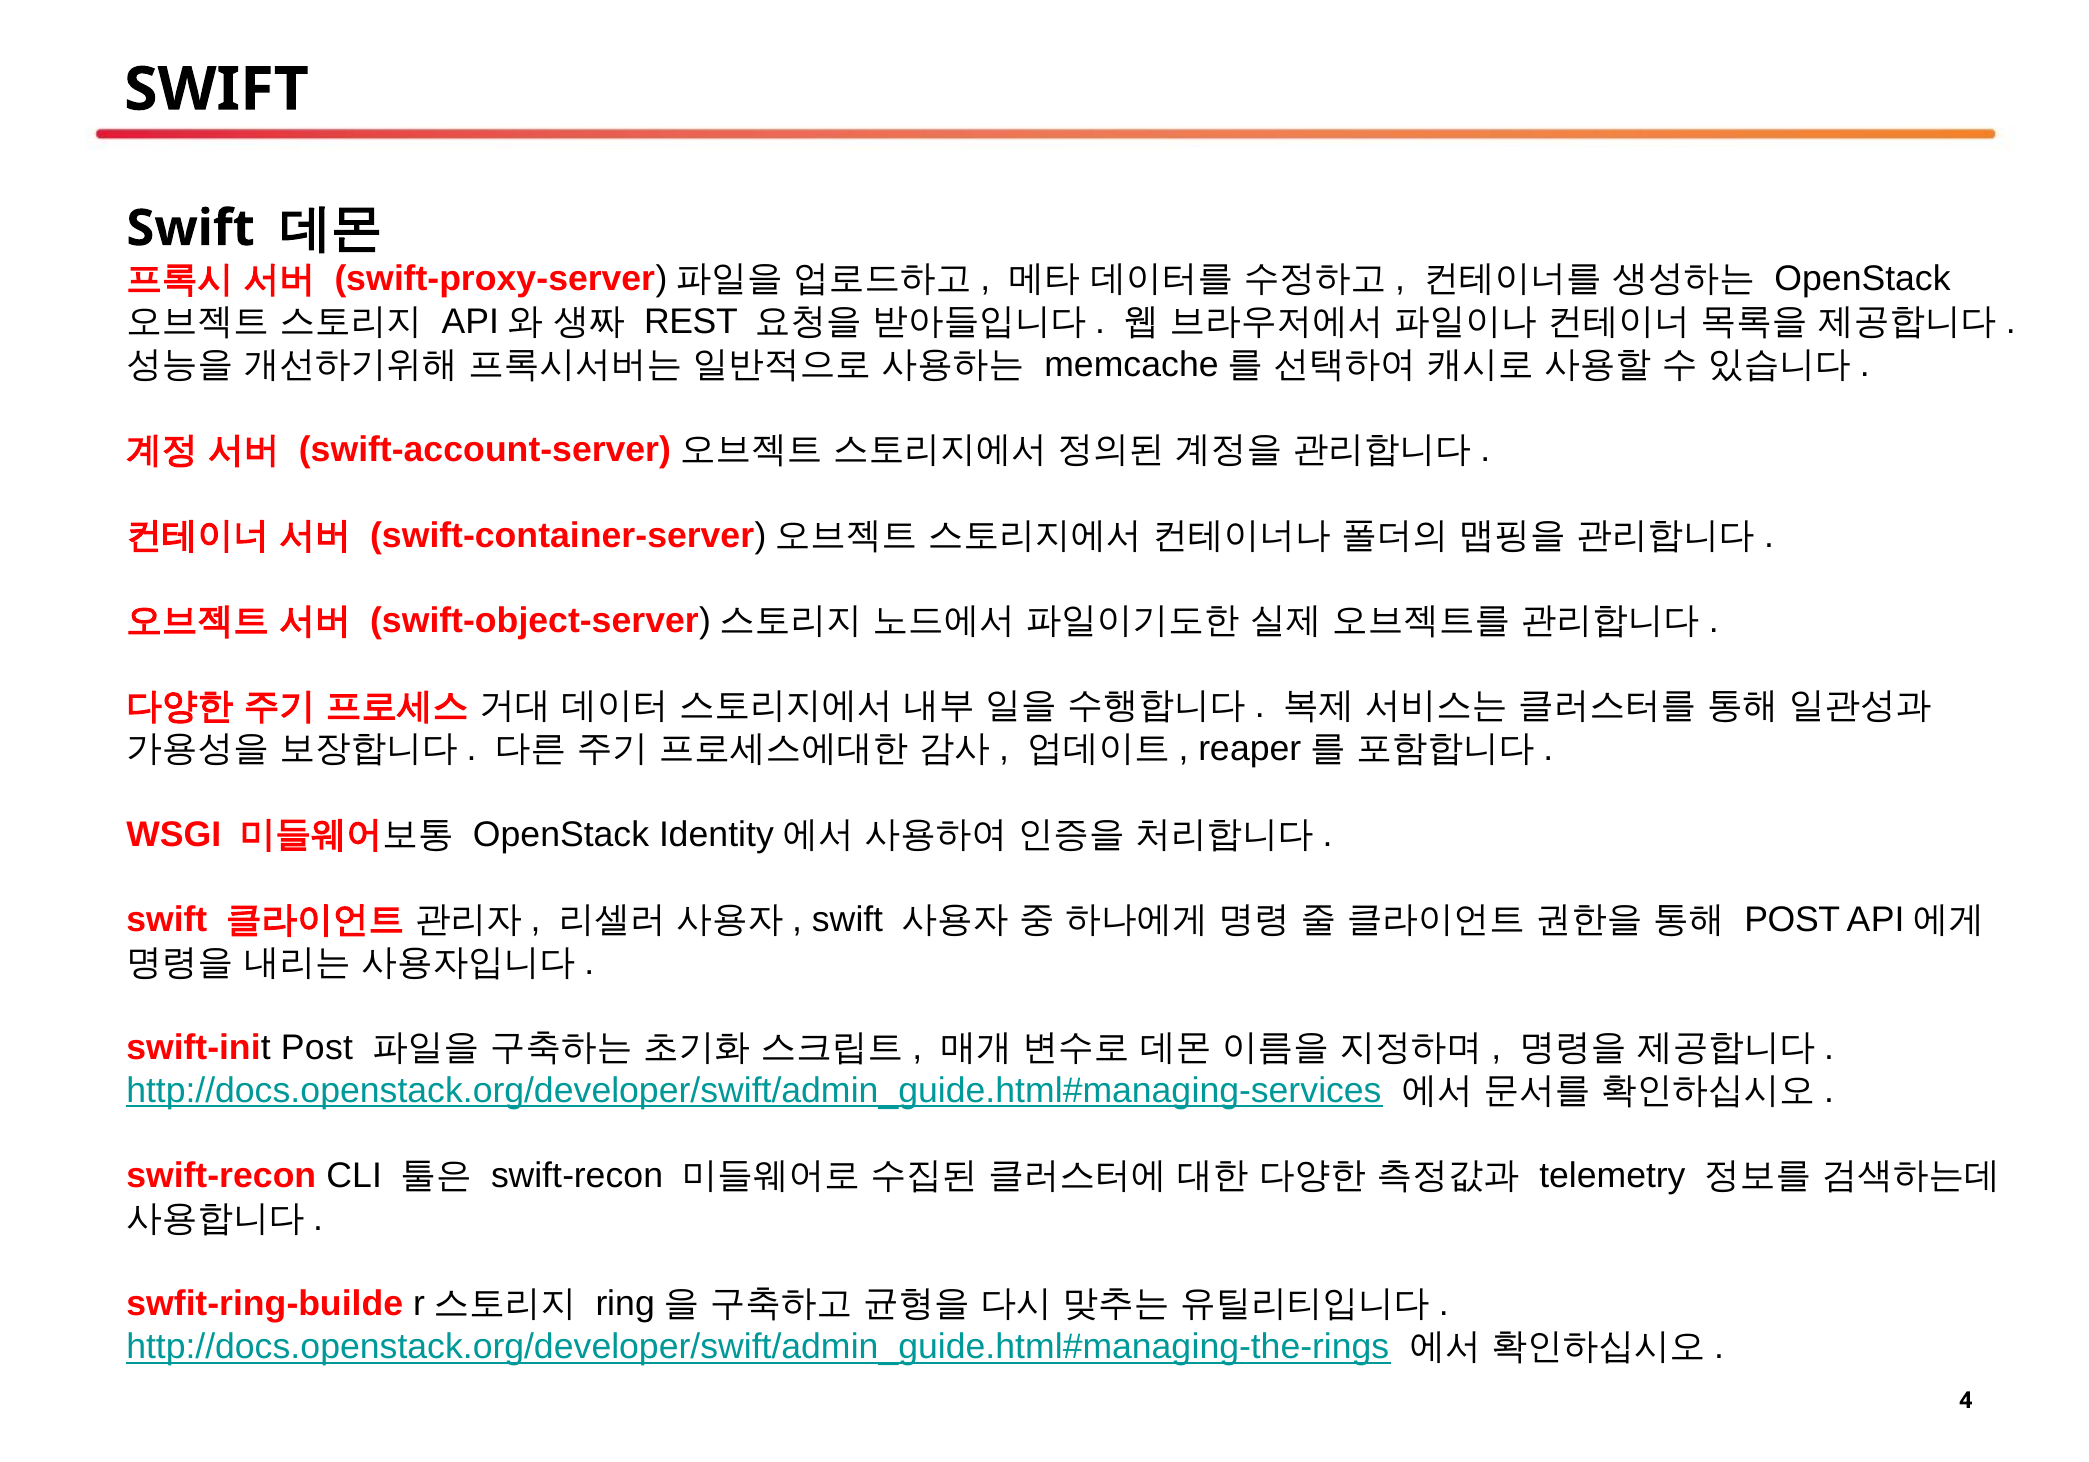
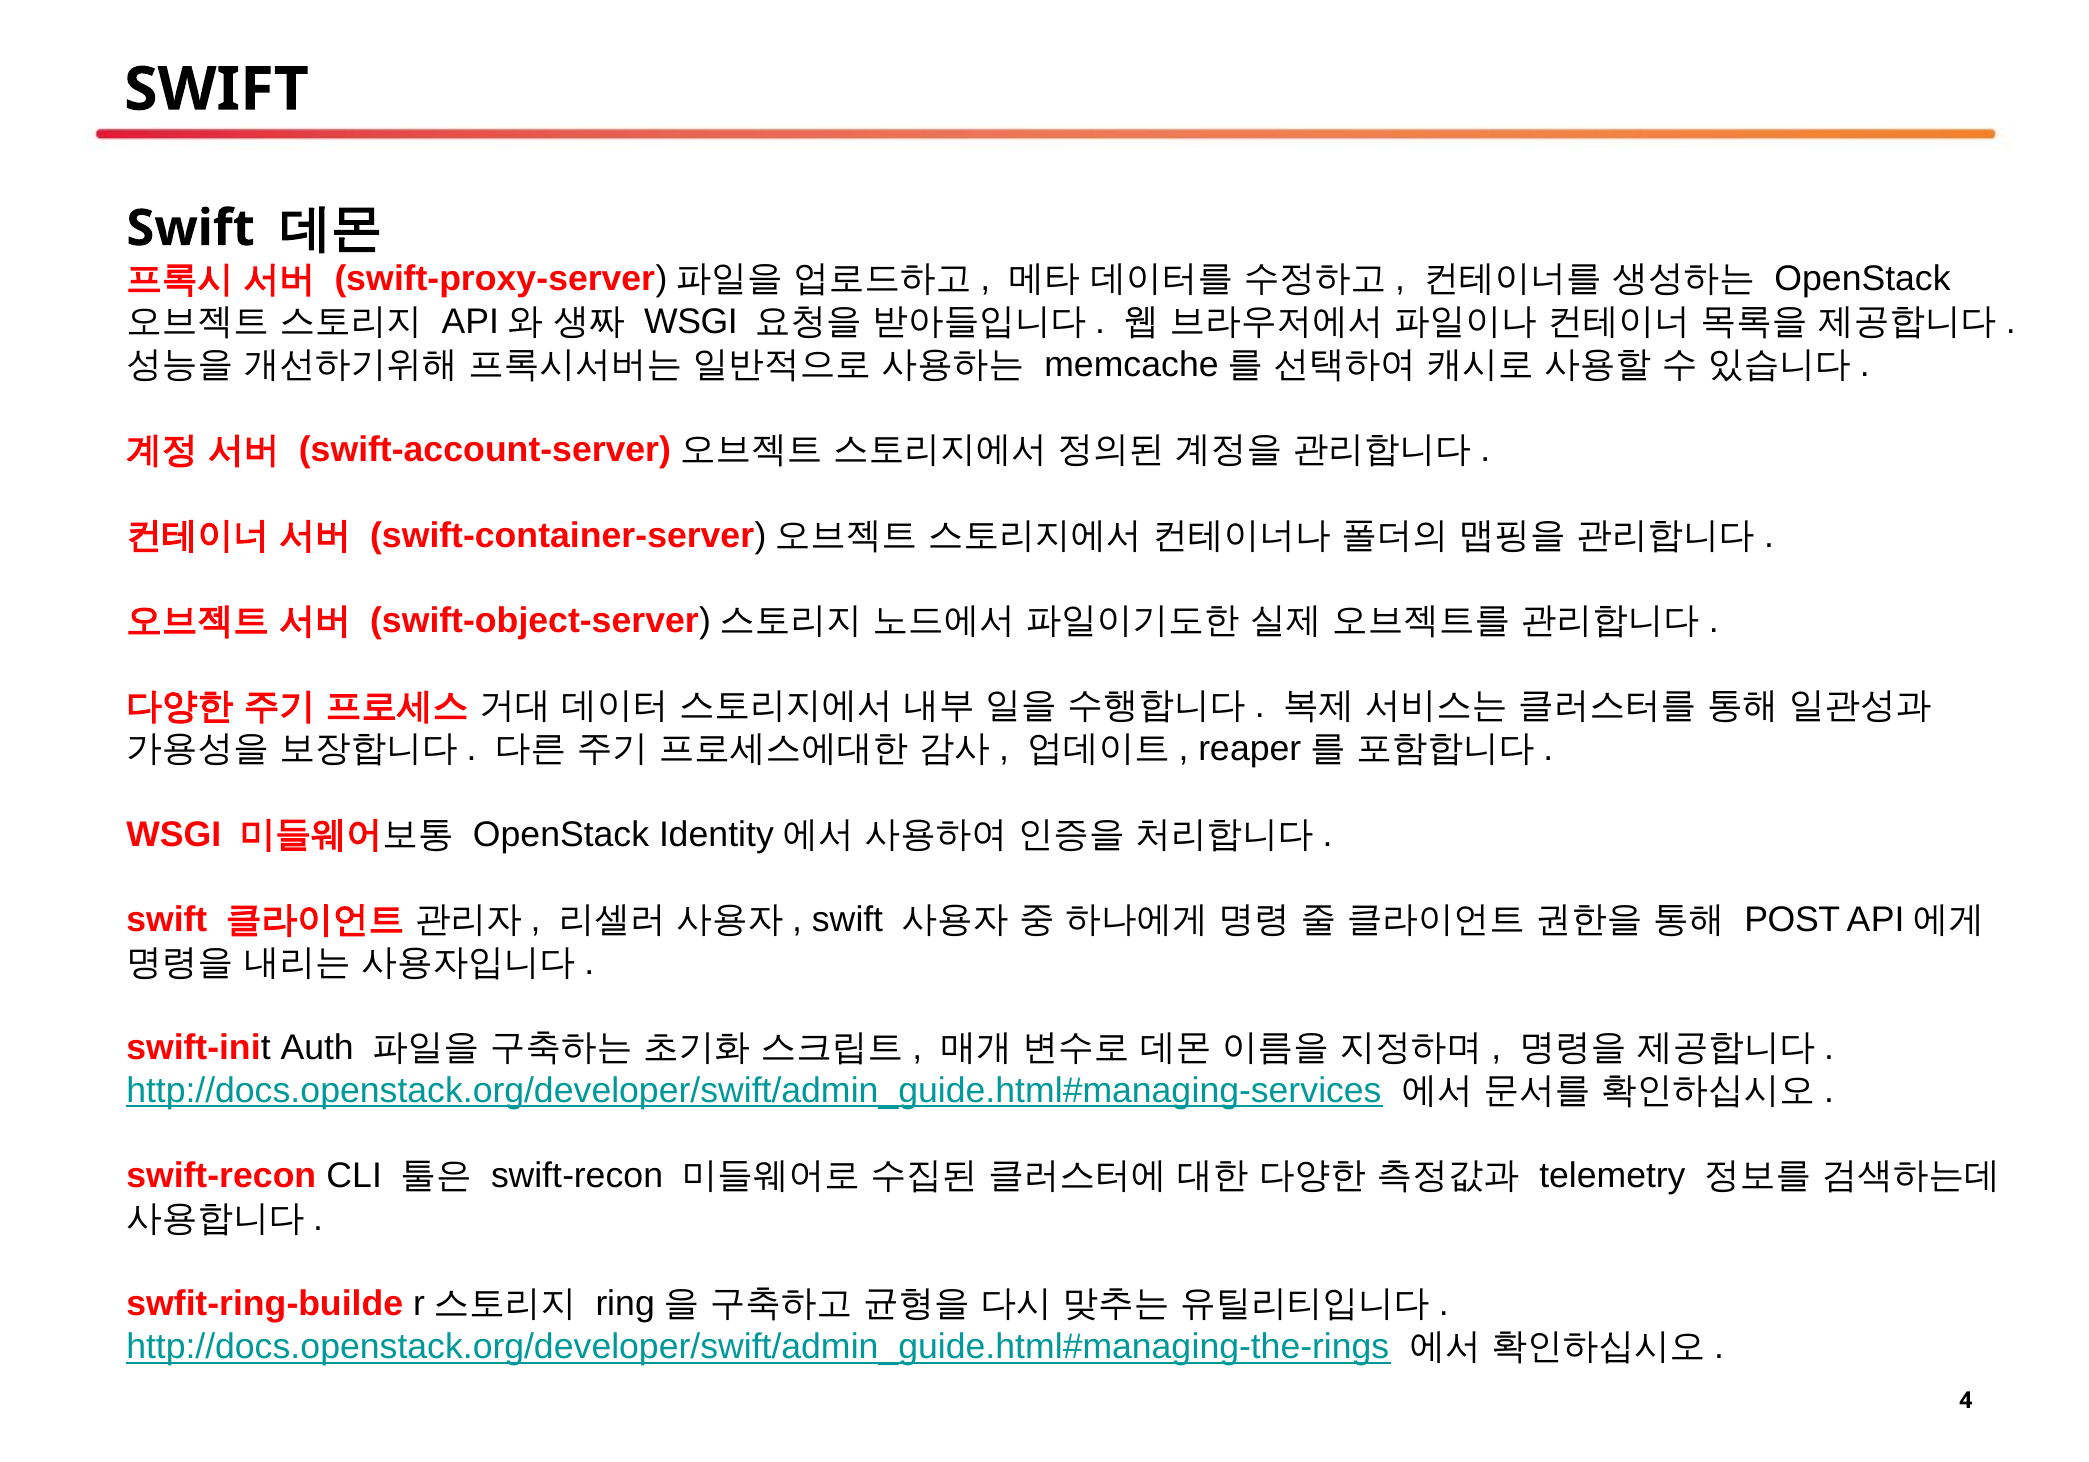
REST at (691, 322): REST -> WSGI
swift-init Post: Post -> Auth
